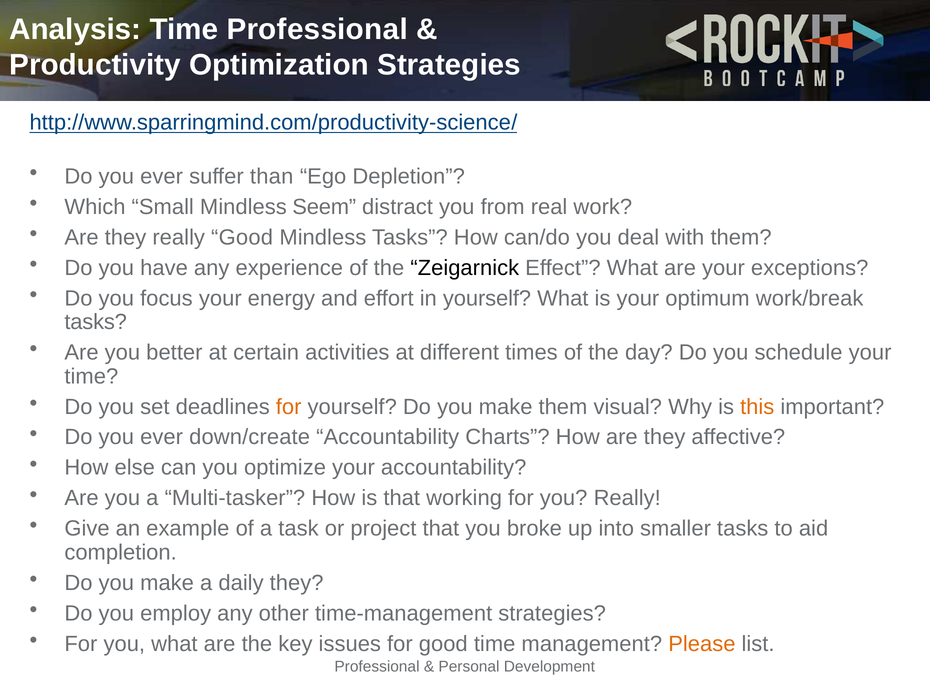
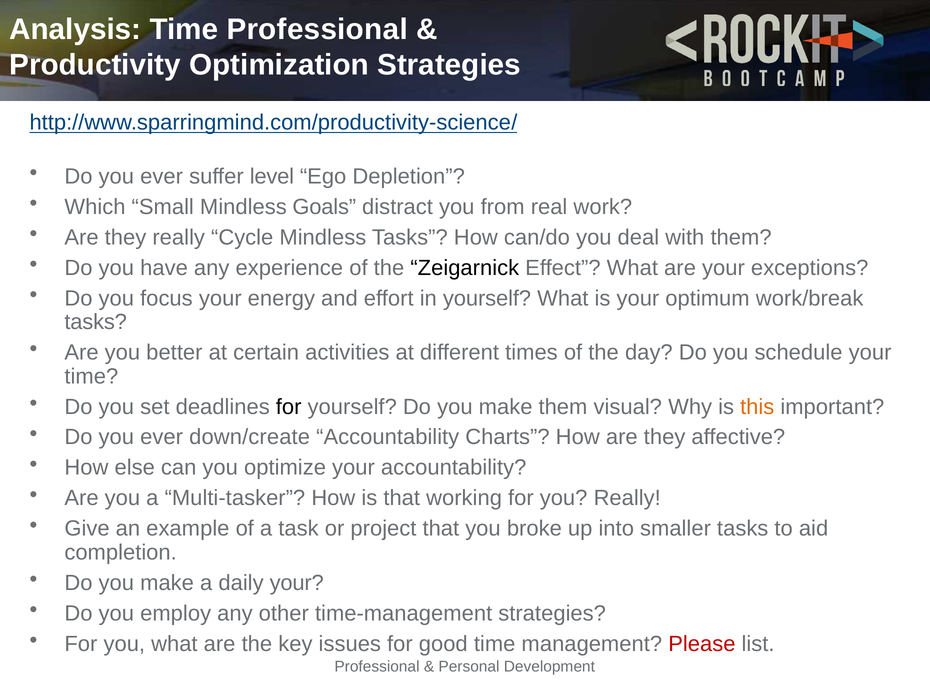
than: than -> level
Seem: Seem -> Goals
really Good: Good -> Cycle
for at (289, 406) colour: orange -> black
daily they: they -> your
Please colour: orange -> red
